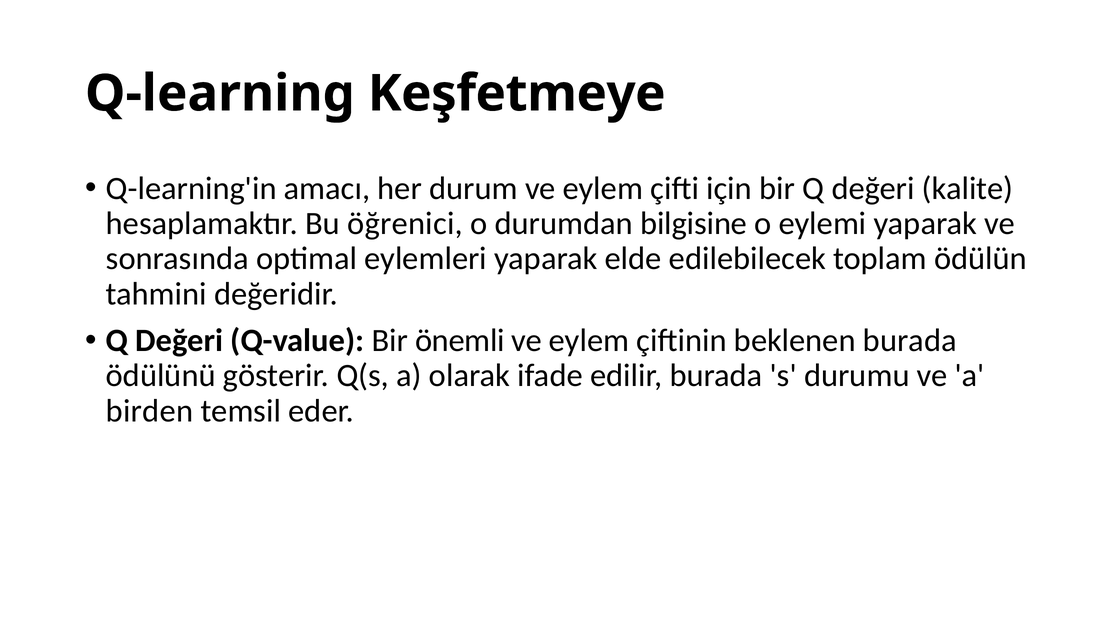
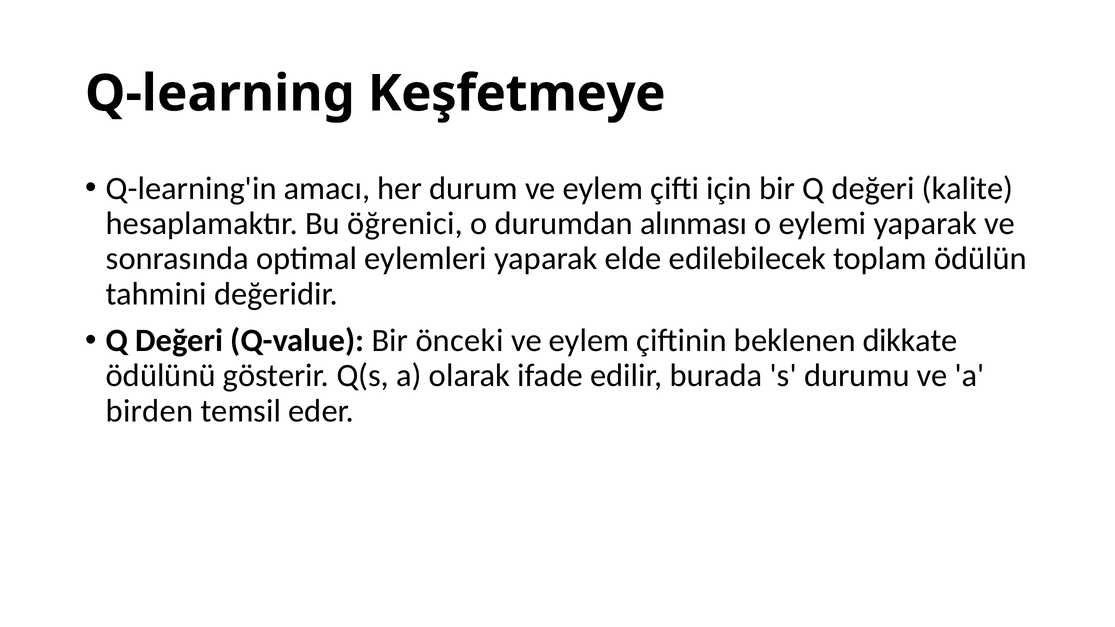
bilgisine: bilgisine -> alınması
önemli: önemli -> önceki
beklenen burada: burada -> dikkate
